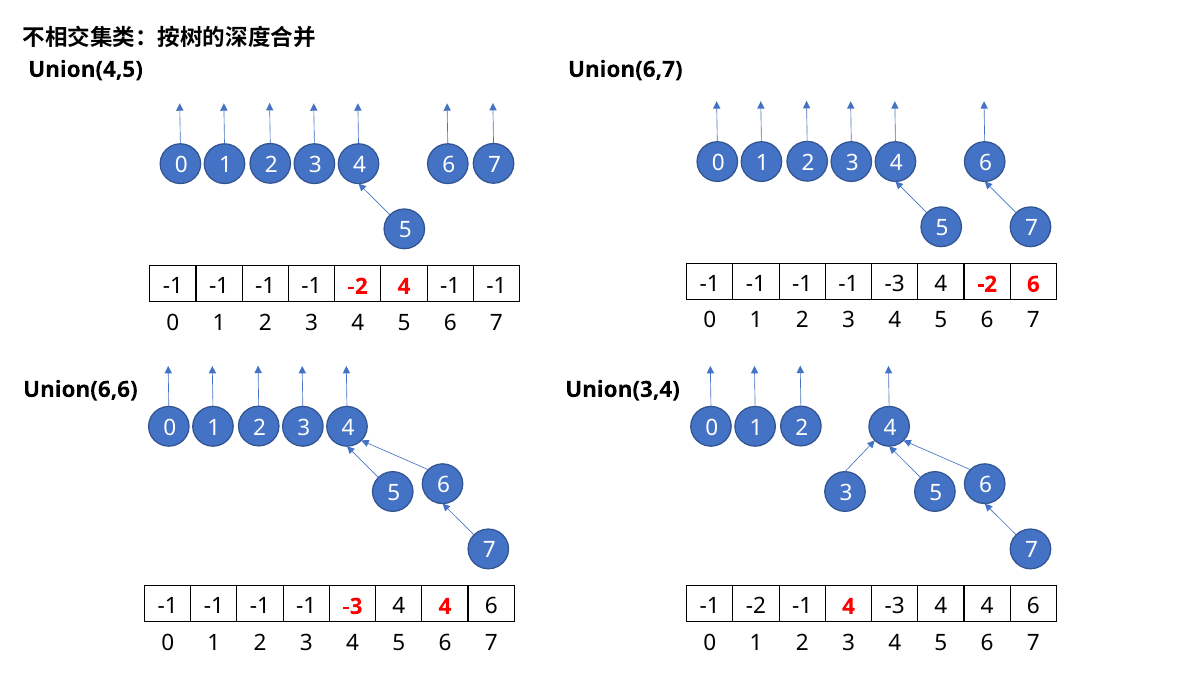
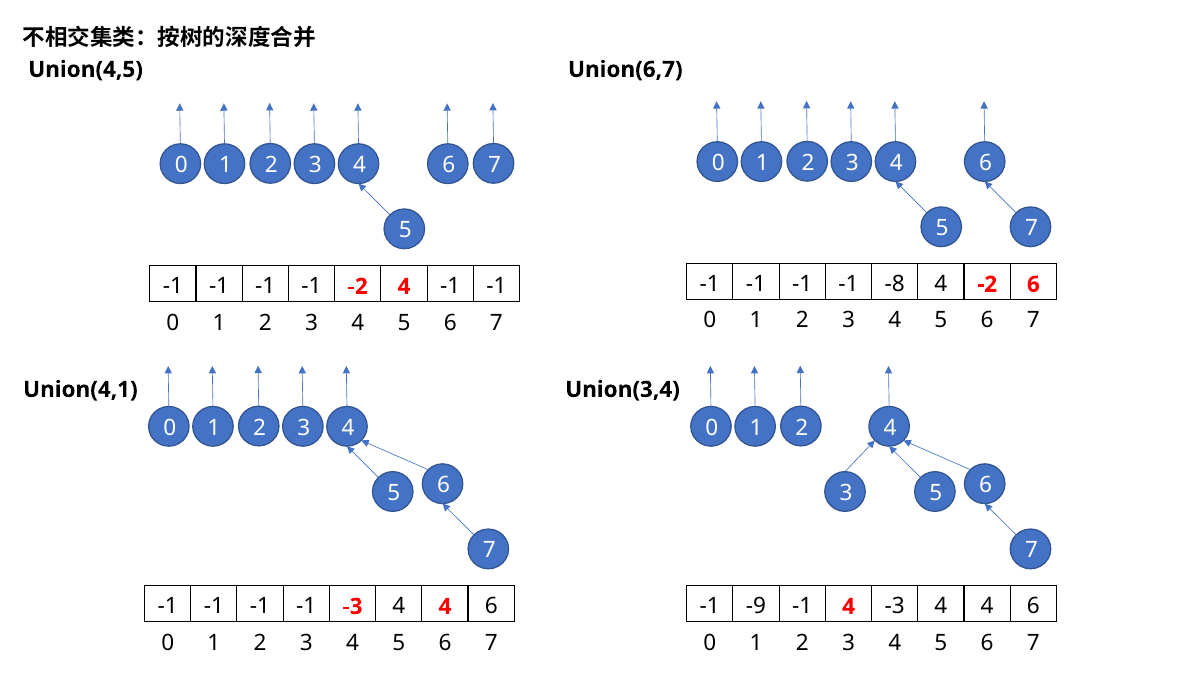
-3 at (895, 285): -3 -> -8
Union(6,6: Union(6,6 -> Union(4,1
-2 at (756, 607): -2 -> -9
